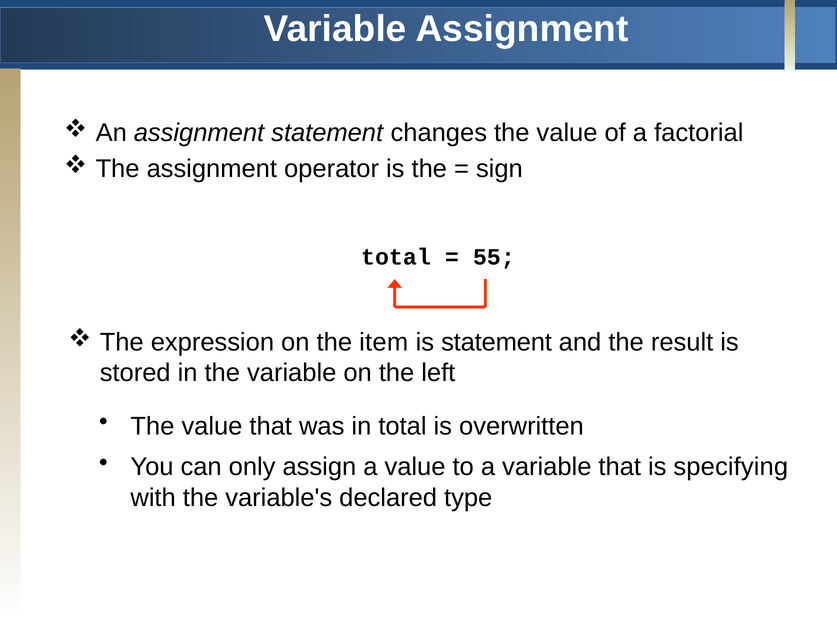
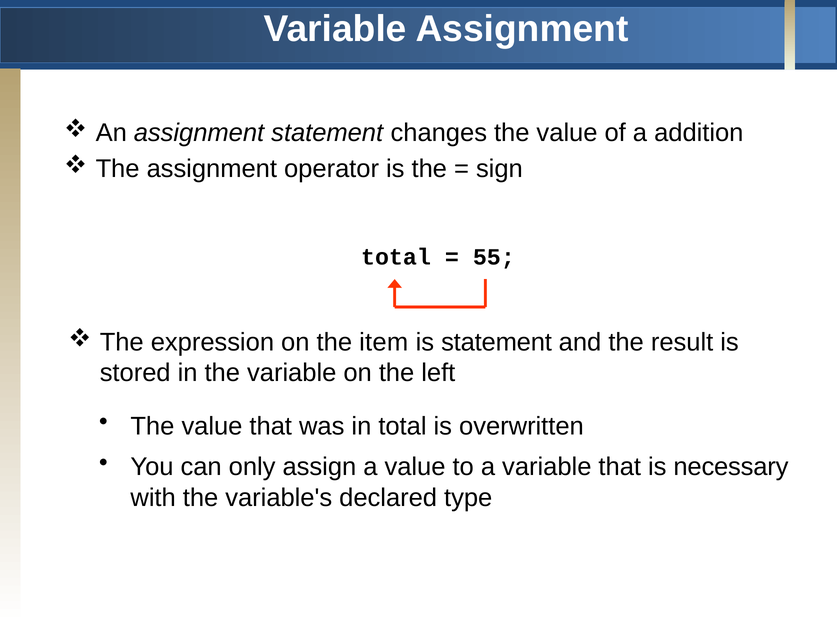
factorial: factorial -> addition
specifying: specifying -> necessary
